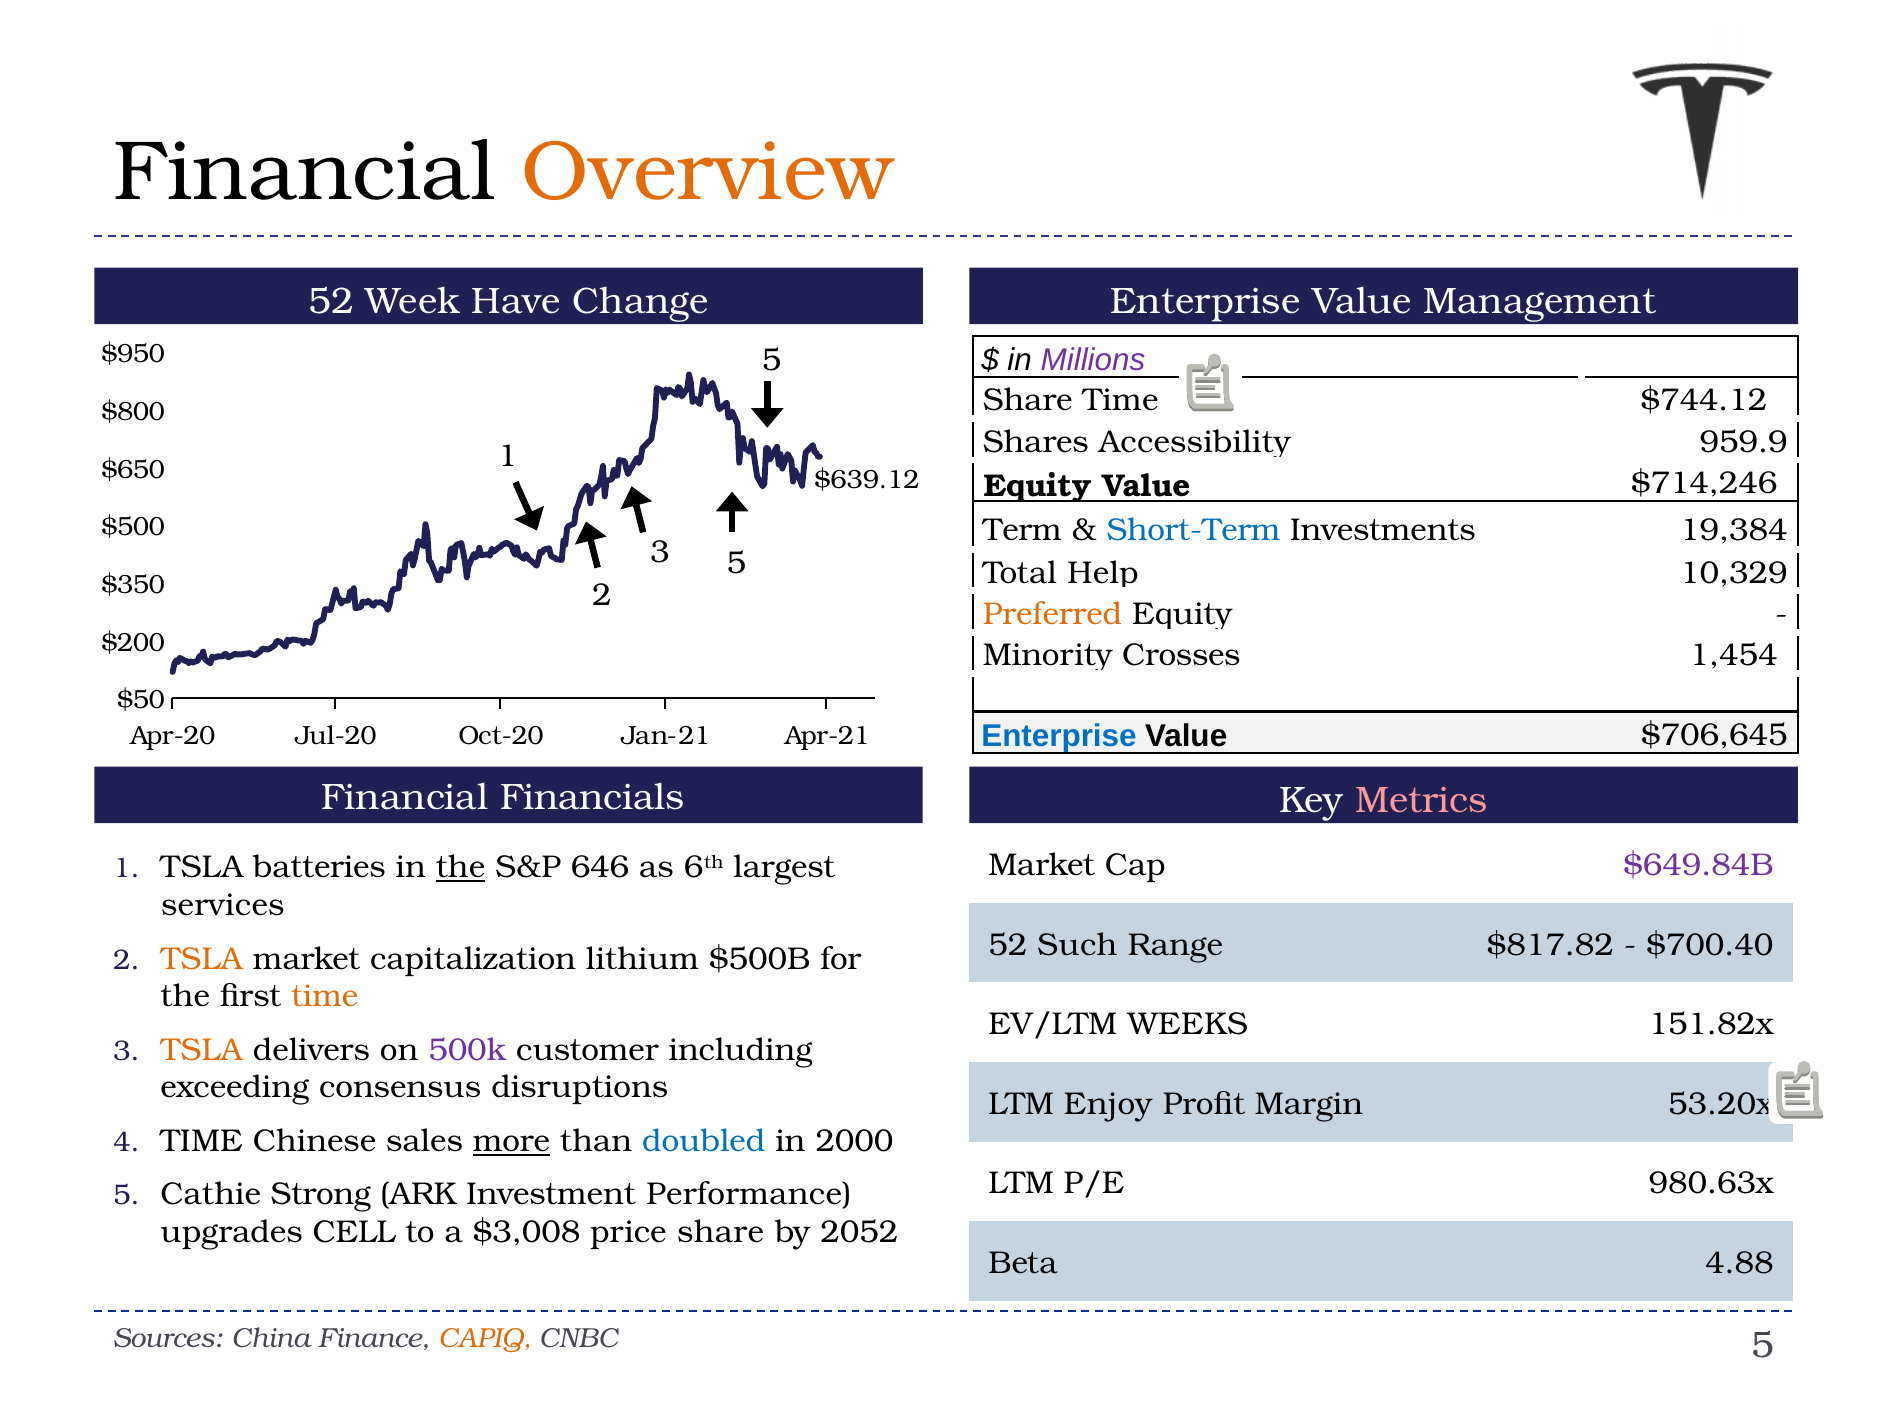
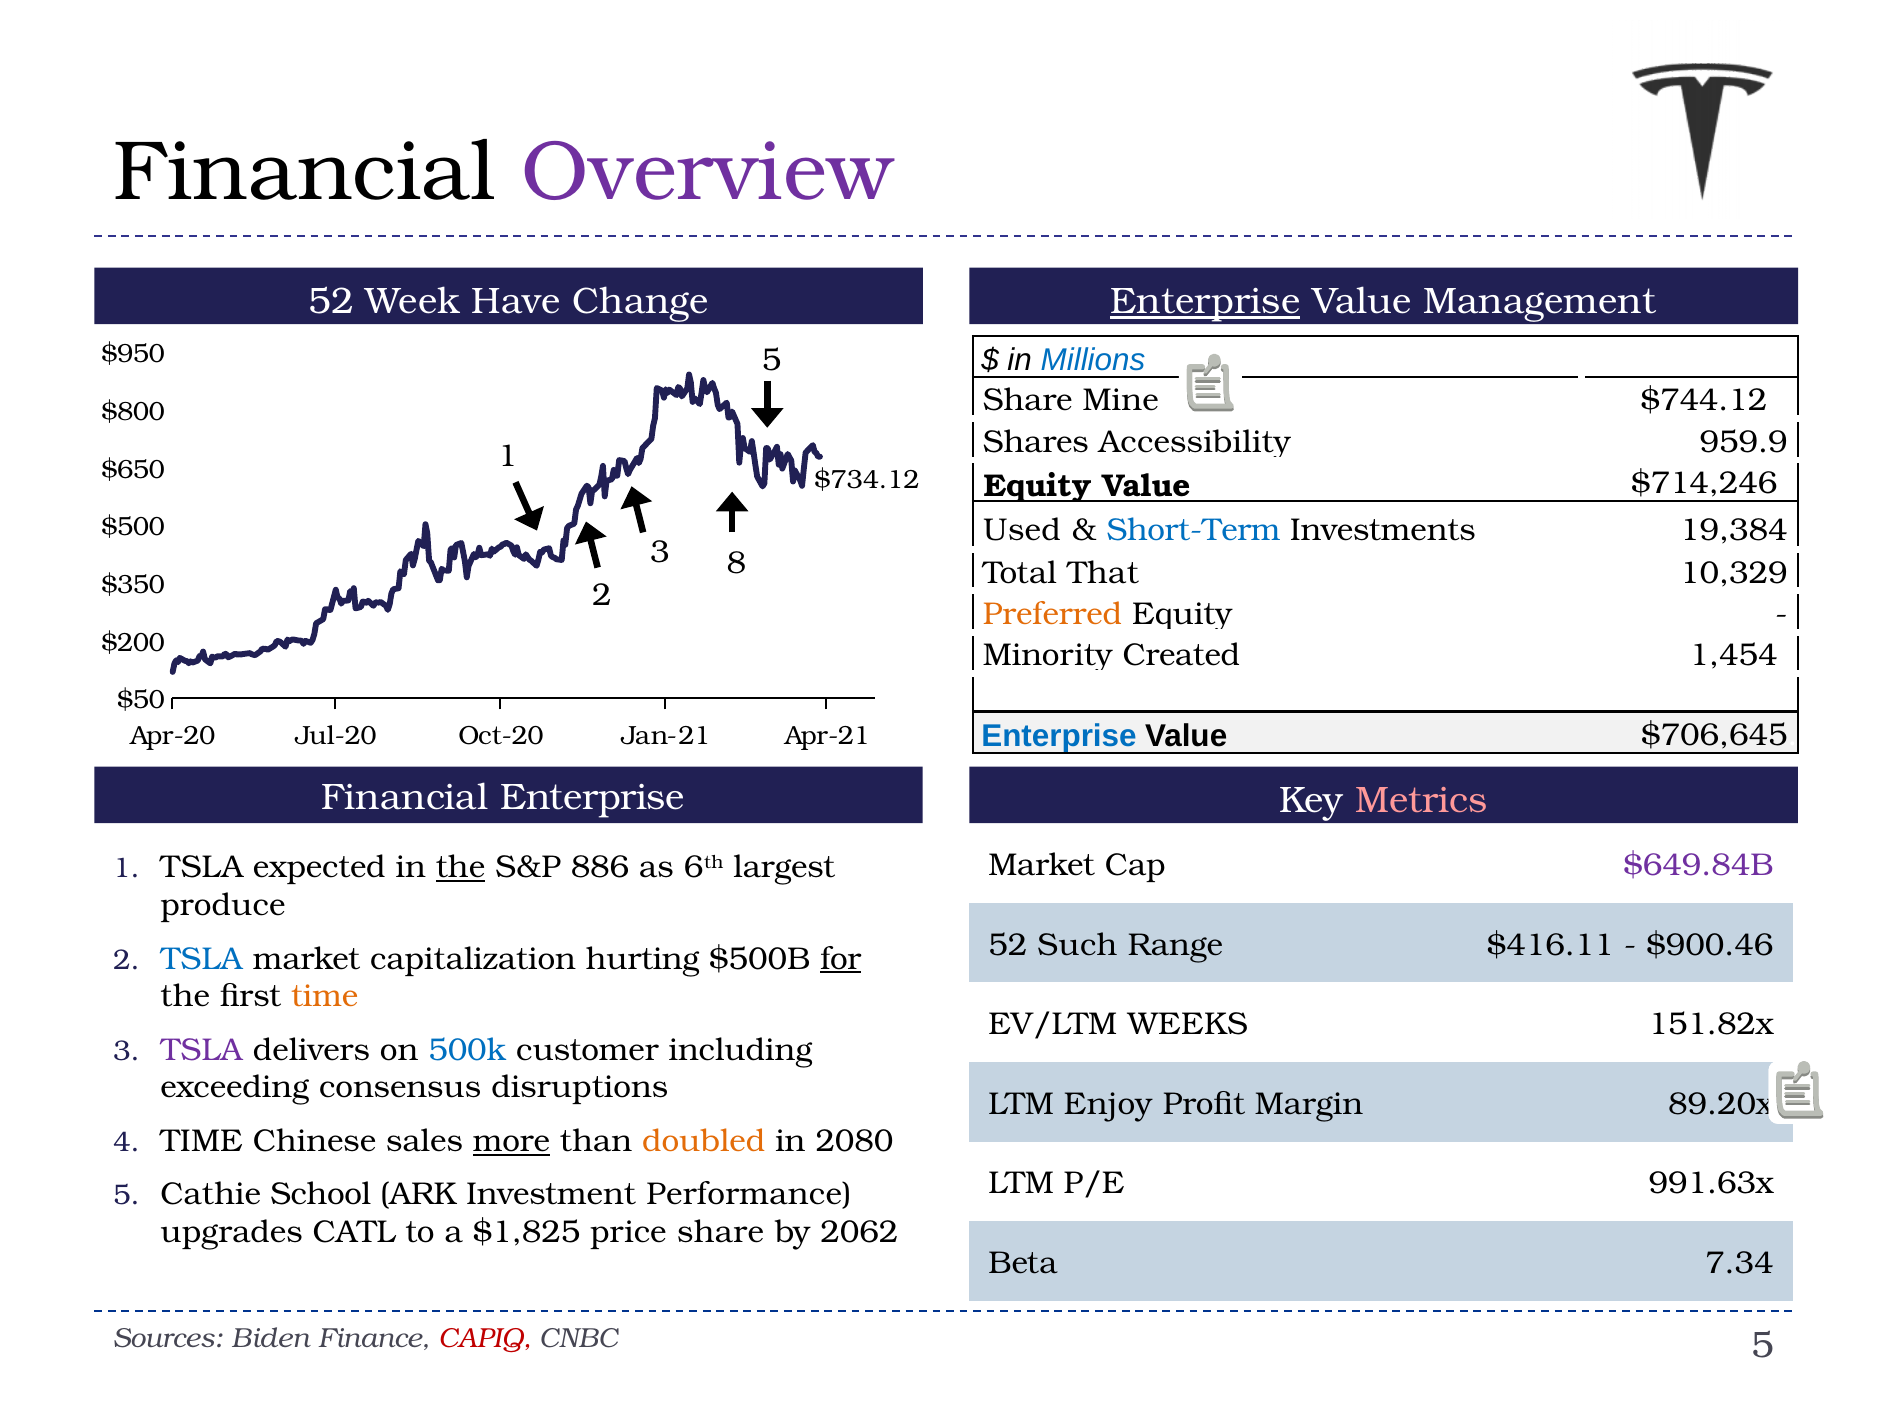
Overview colour: orange -> purple
Enterprise at (1205, 302) underline: none -> present
Millions colour: purple -> blue
Share Time: Time -> Mine
$639.12: $639.12 -> $734.12
Term: Term -> Used
3 5: 5 -> 8
Help: Help -> That
Crosses: Crosses -> Created
Financial Financials: Financials -> Enterprise
batteries: batteries -> expected
646: 646 -> 886
services: services -> produce
$817.82: $817.82 -> $416.11
$700.40: $700.40 -> $900.46
TSLA at (202, 959) colour: orange -> blue
lithium: lithium -> hurting
for underline: none -> present
TSLA at (202, 1050) colour: orange -> purple
500k colour: purple -> blue
53.20x: 53.20x -> 89.20x
doubled colour: blue -> orange
2000: 2000 -> 2080
980.63x: 980.63x -> 991.63x
Strong: Strong -> School
CELL: CELL -> CATL
$3,008: $3,008 -> $1,825
2052: 2052 -> 2062
4.88: 4.88 -> 7.34
China: China -> Biden
CAPIQ colour: orange -> red
